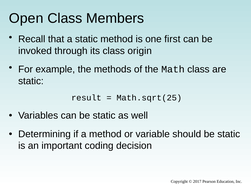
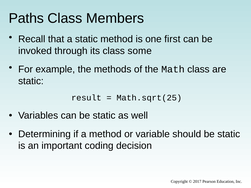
Open: Open -> Paths
origin: origin -> some
